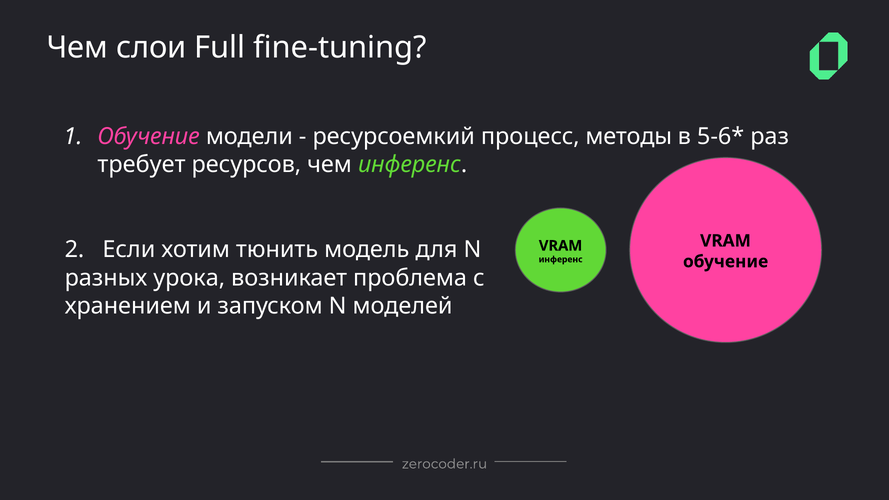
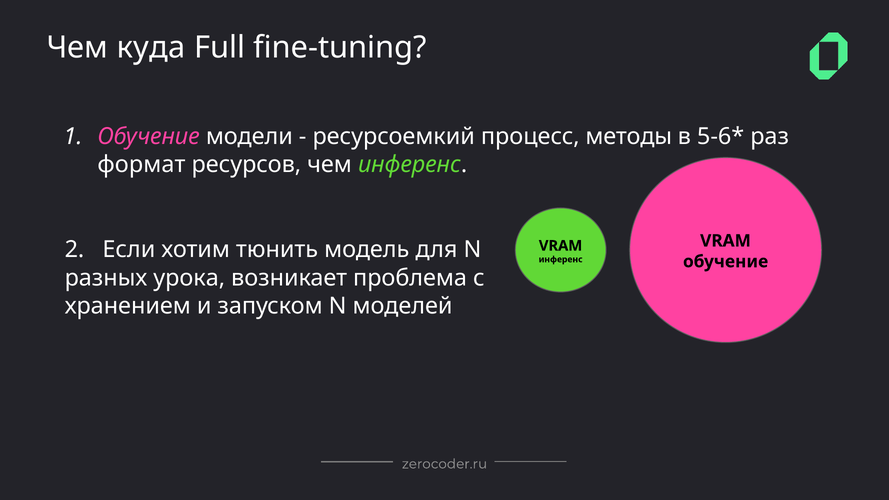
слои: слои -> куда
требует: требует -> формат
